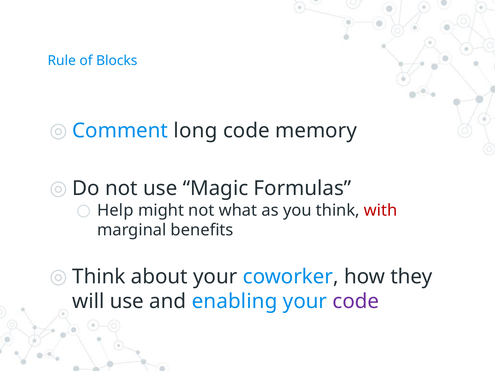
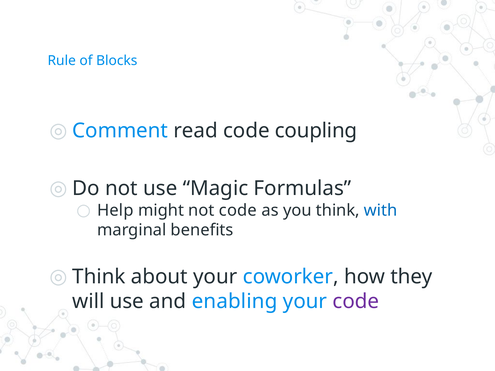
long: long -> read
memory: memory -> coupling
not what: what -> code
with colour: red -> blue
